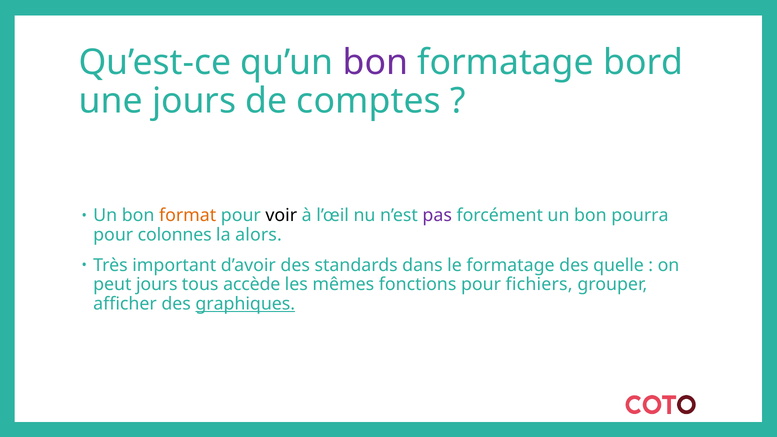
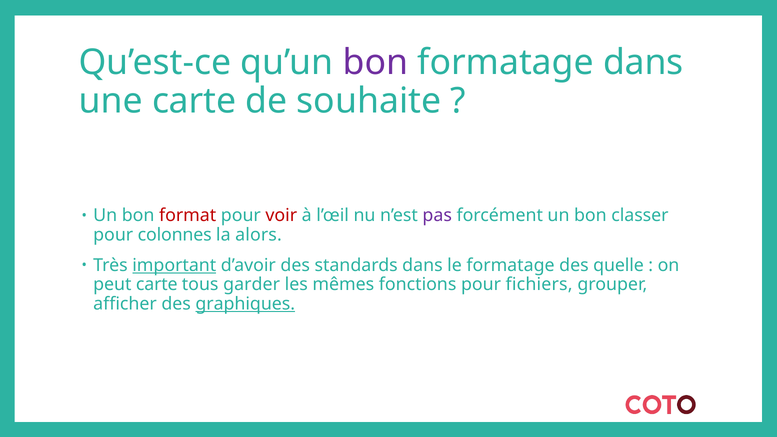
formatage bord: bord -> dans
une jours: jours -> carte
comptes: comptes -> souhaite
format colour: orange -> red
voir colour: black -> red
pourra: pourra -> classer
important underline: none -> present
peut jours: jours -> carte
accède: accède -> garder
